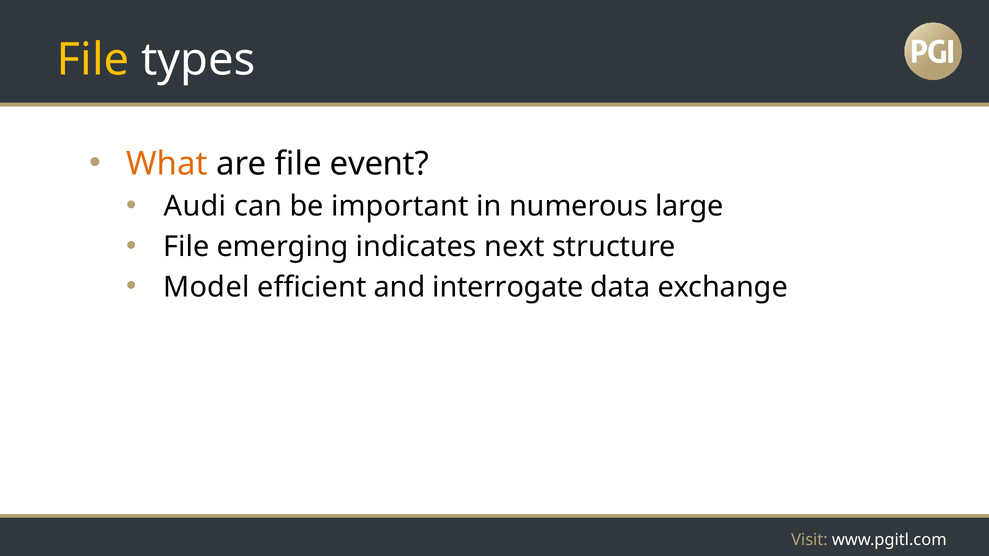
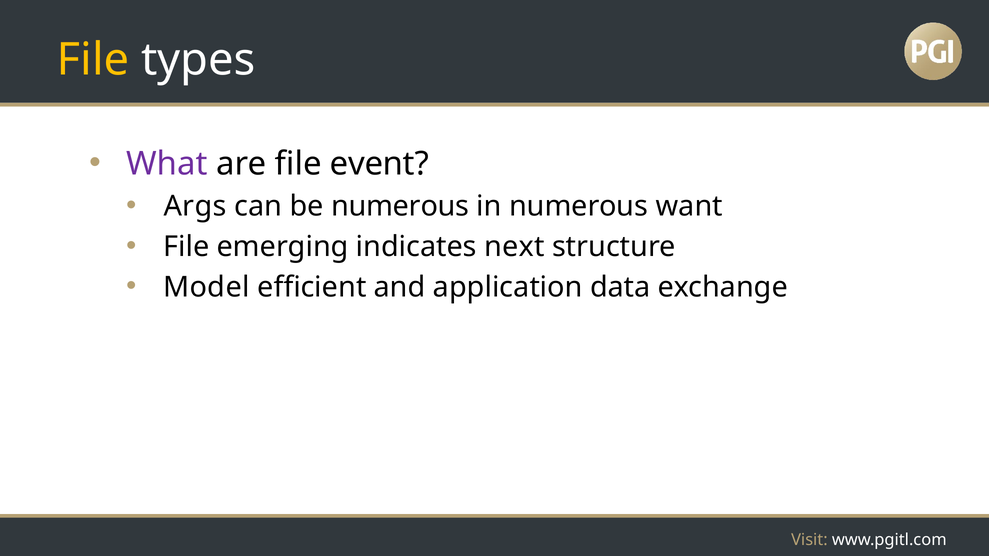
What colour: orange -> purple
Audi: Audi -> Args
be important: important -> numerous
large: large -> want
interrogate: interrogate -> application
